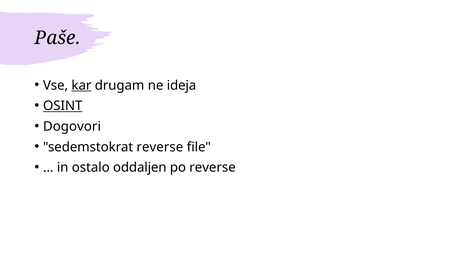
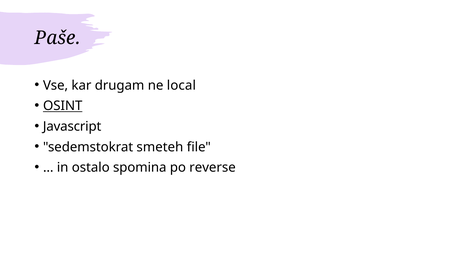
kar underline: present -> none
ideja: ideja -> local
Dogovori: Dogovori -> Javascript
sedemstokrat reverse: reverse -> smeteh
oddaljen: oddaljen -> spomina
